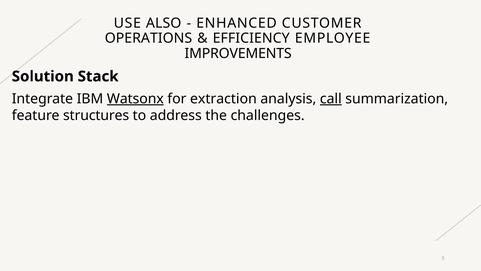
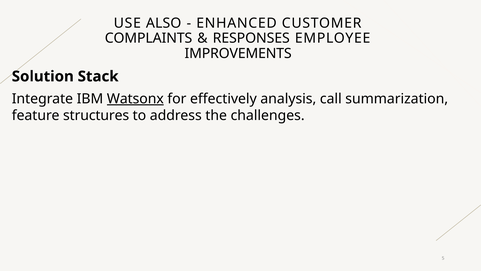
OPERATIONS: OPERATIONS -> COMPLAINTS
EFFICIENCY: EFFICIENCY -> RESPONSES
extraction: extraction -> effectively
call underline: present -> none
